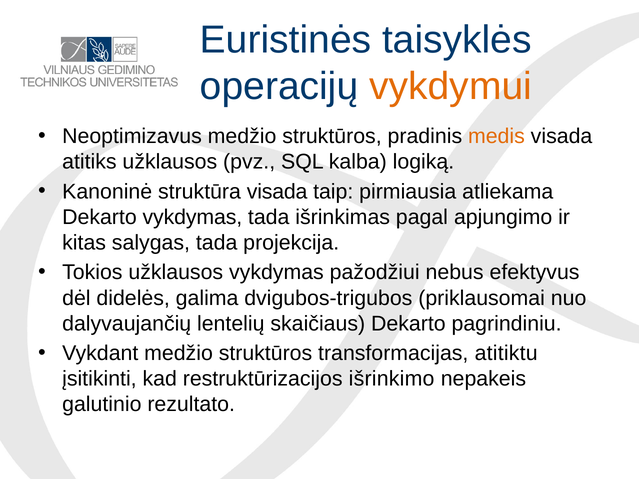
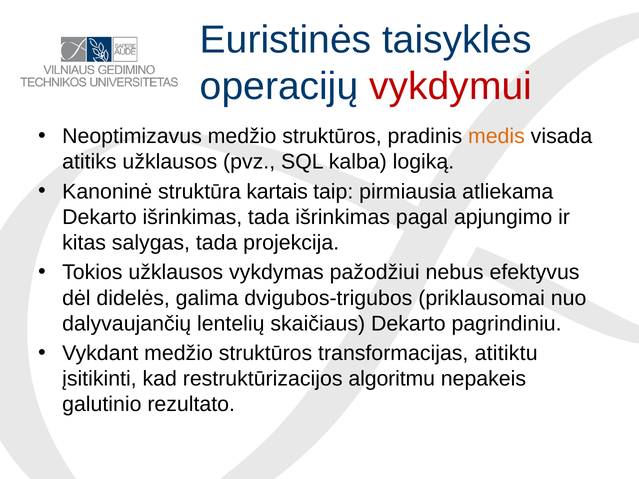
vykdymui colour: orange -> red
struktūra visada: visada -> kartais
Dekarto vykdymas: vykdymas -> išrinkimas
išrinkimo: išrinkimo -> algoritmu
